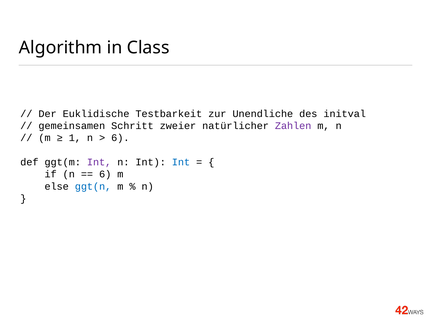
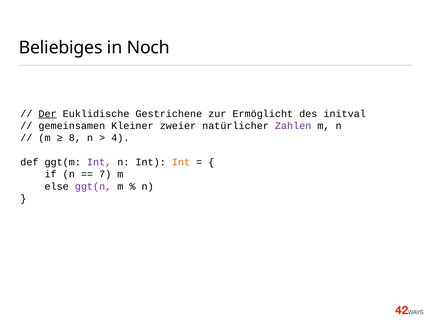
Algorithm: Algorithm -> Beliebiges
Class: Class -> Noch
Der underline: none -> present
Testbarkeit: Testbarkeit -> Gestrichene
Unendliche: Unendliche -> Ermöglicht
Schritt: Schritt -> Kleiner
1: 1 -> 8
6 at (120, 138): 6 -> 4
Int at (181, 162) colour: blue -> orange
6 at (105, 174): 6 -> 7
ggt(n colour: blue -> purple
